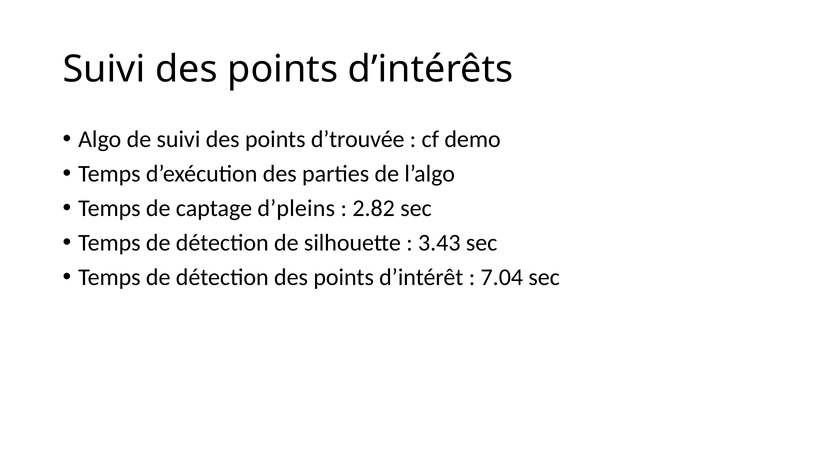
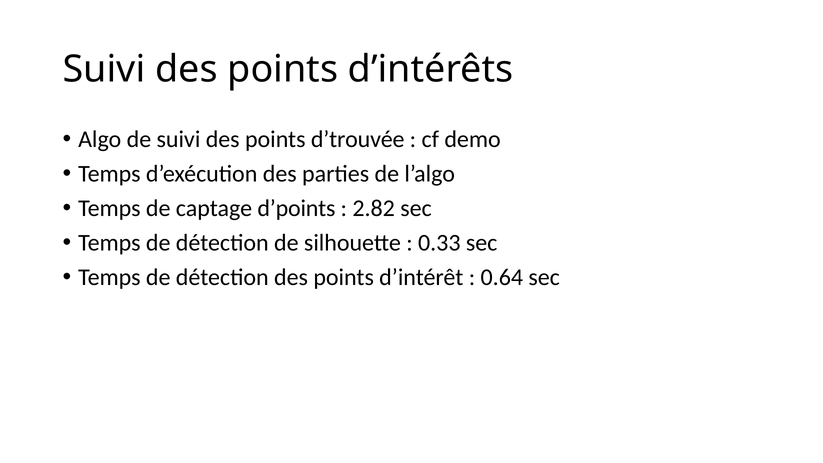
d’pleins: d’pleins -> d’points
3.43: 3.43 -> 0.33
7.04: 7.04 -> 0.64
